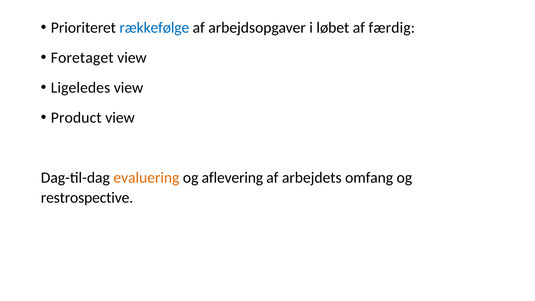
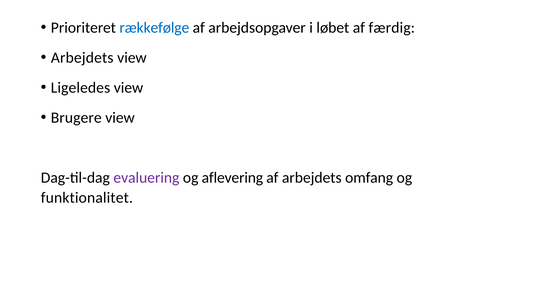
Foretaget at (82, 58): Foretaget -> Arbejdets
Product: Product -> Brugere
evaluering colour: orange -> purple
restrospective: restrospective -> funktionalitet
